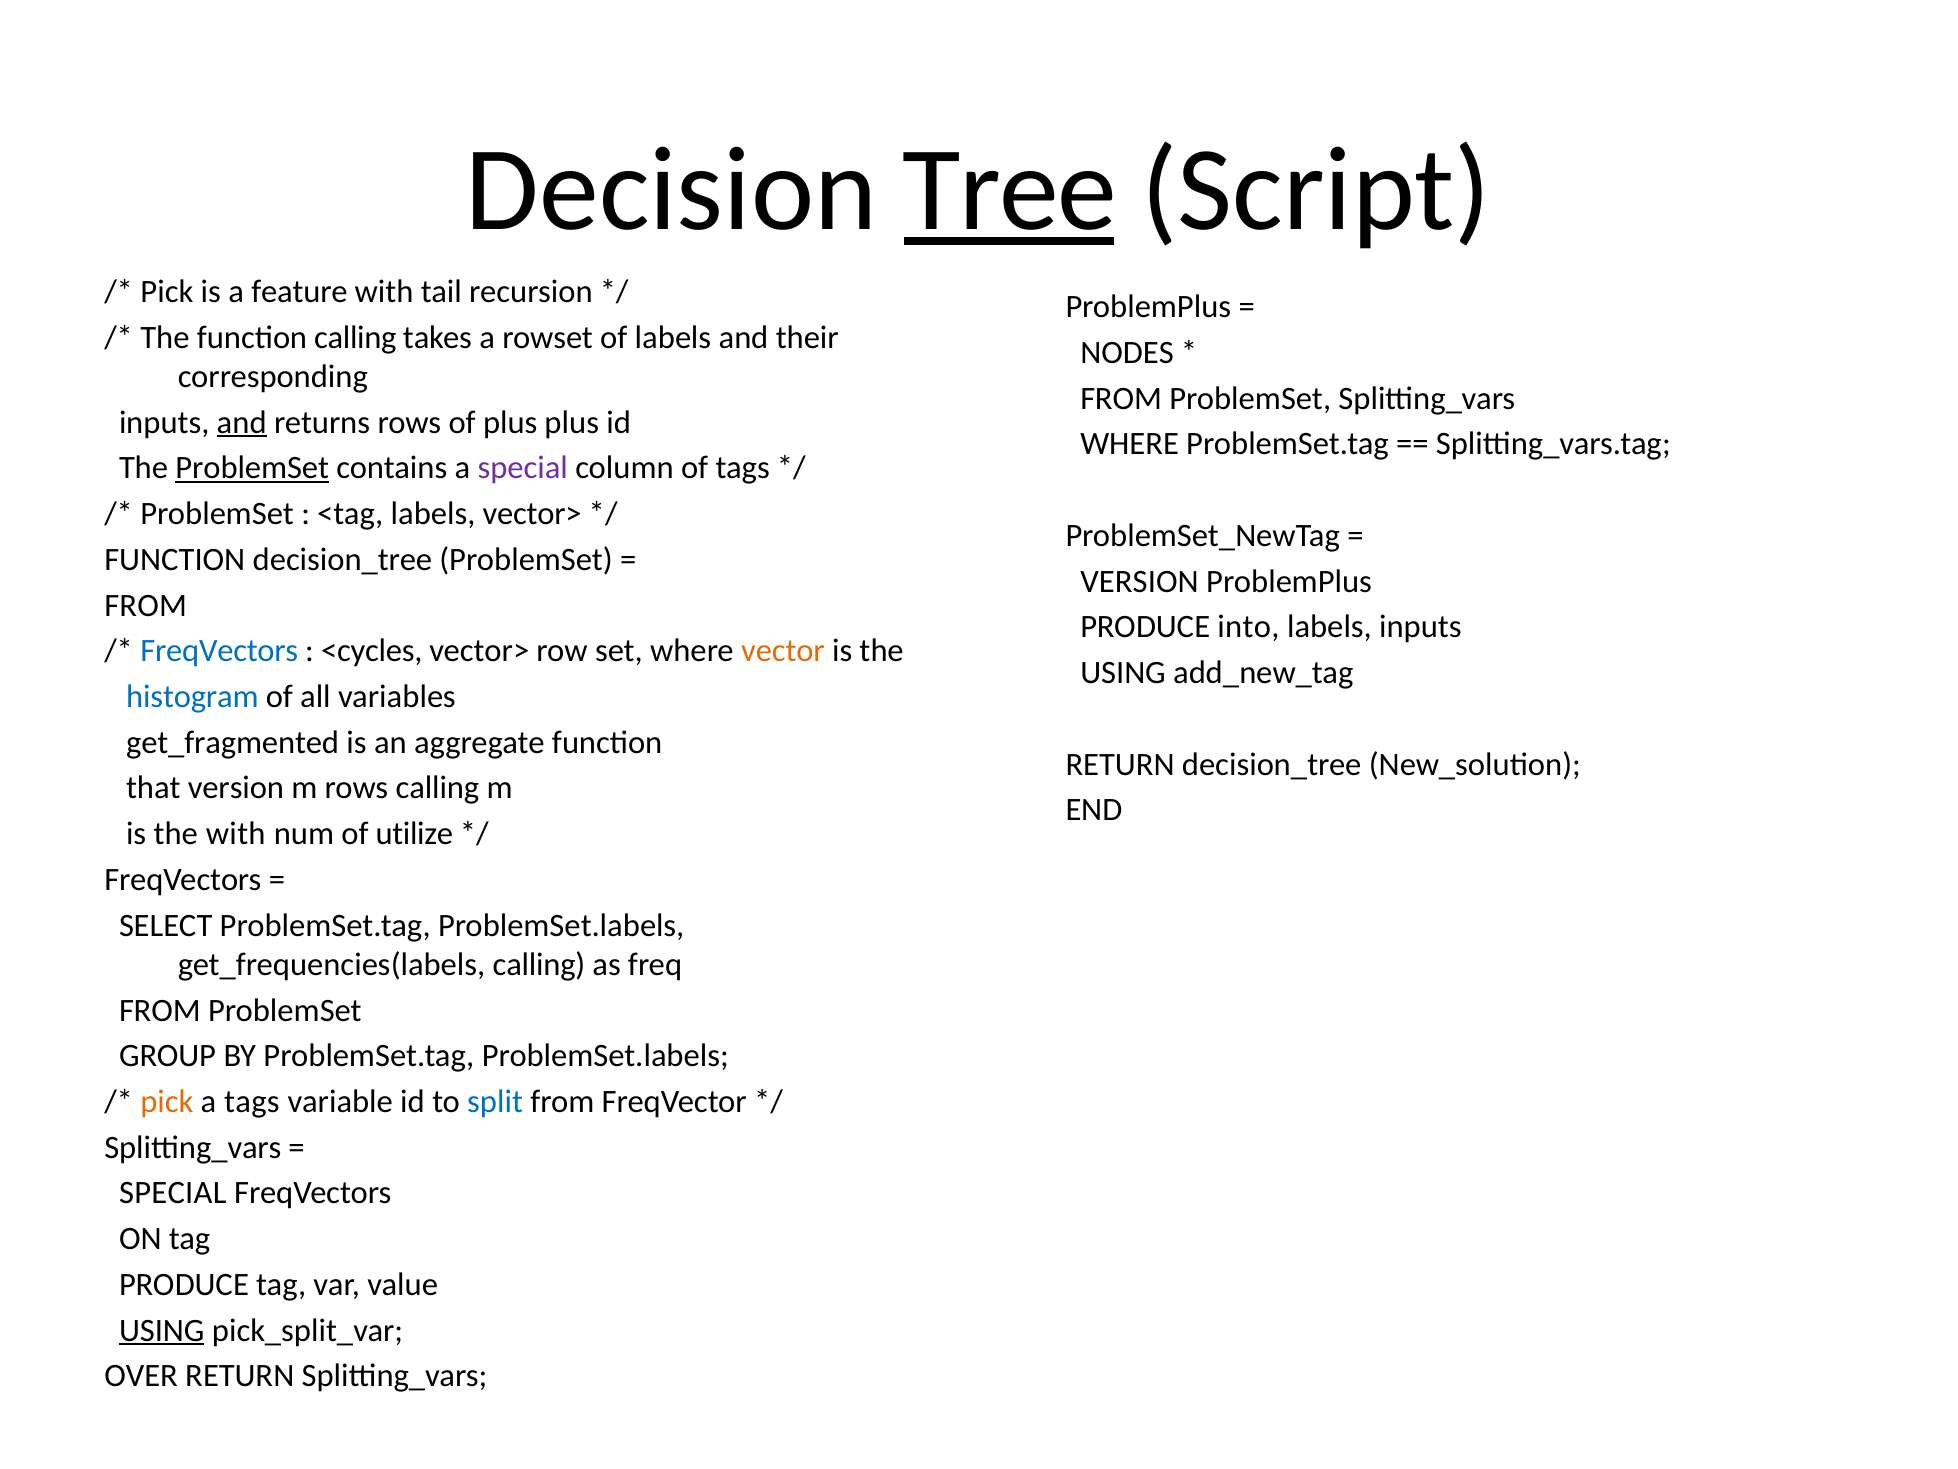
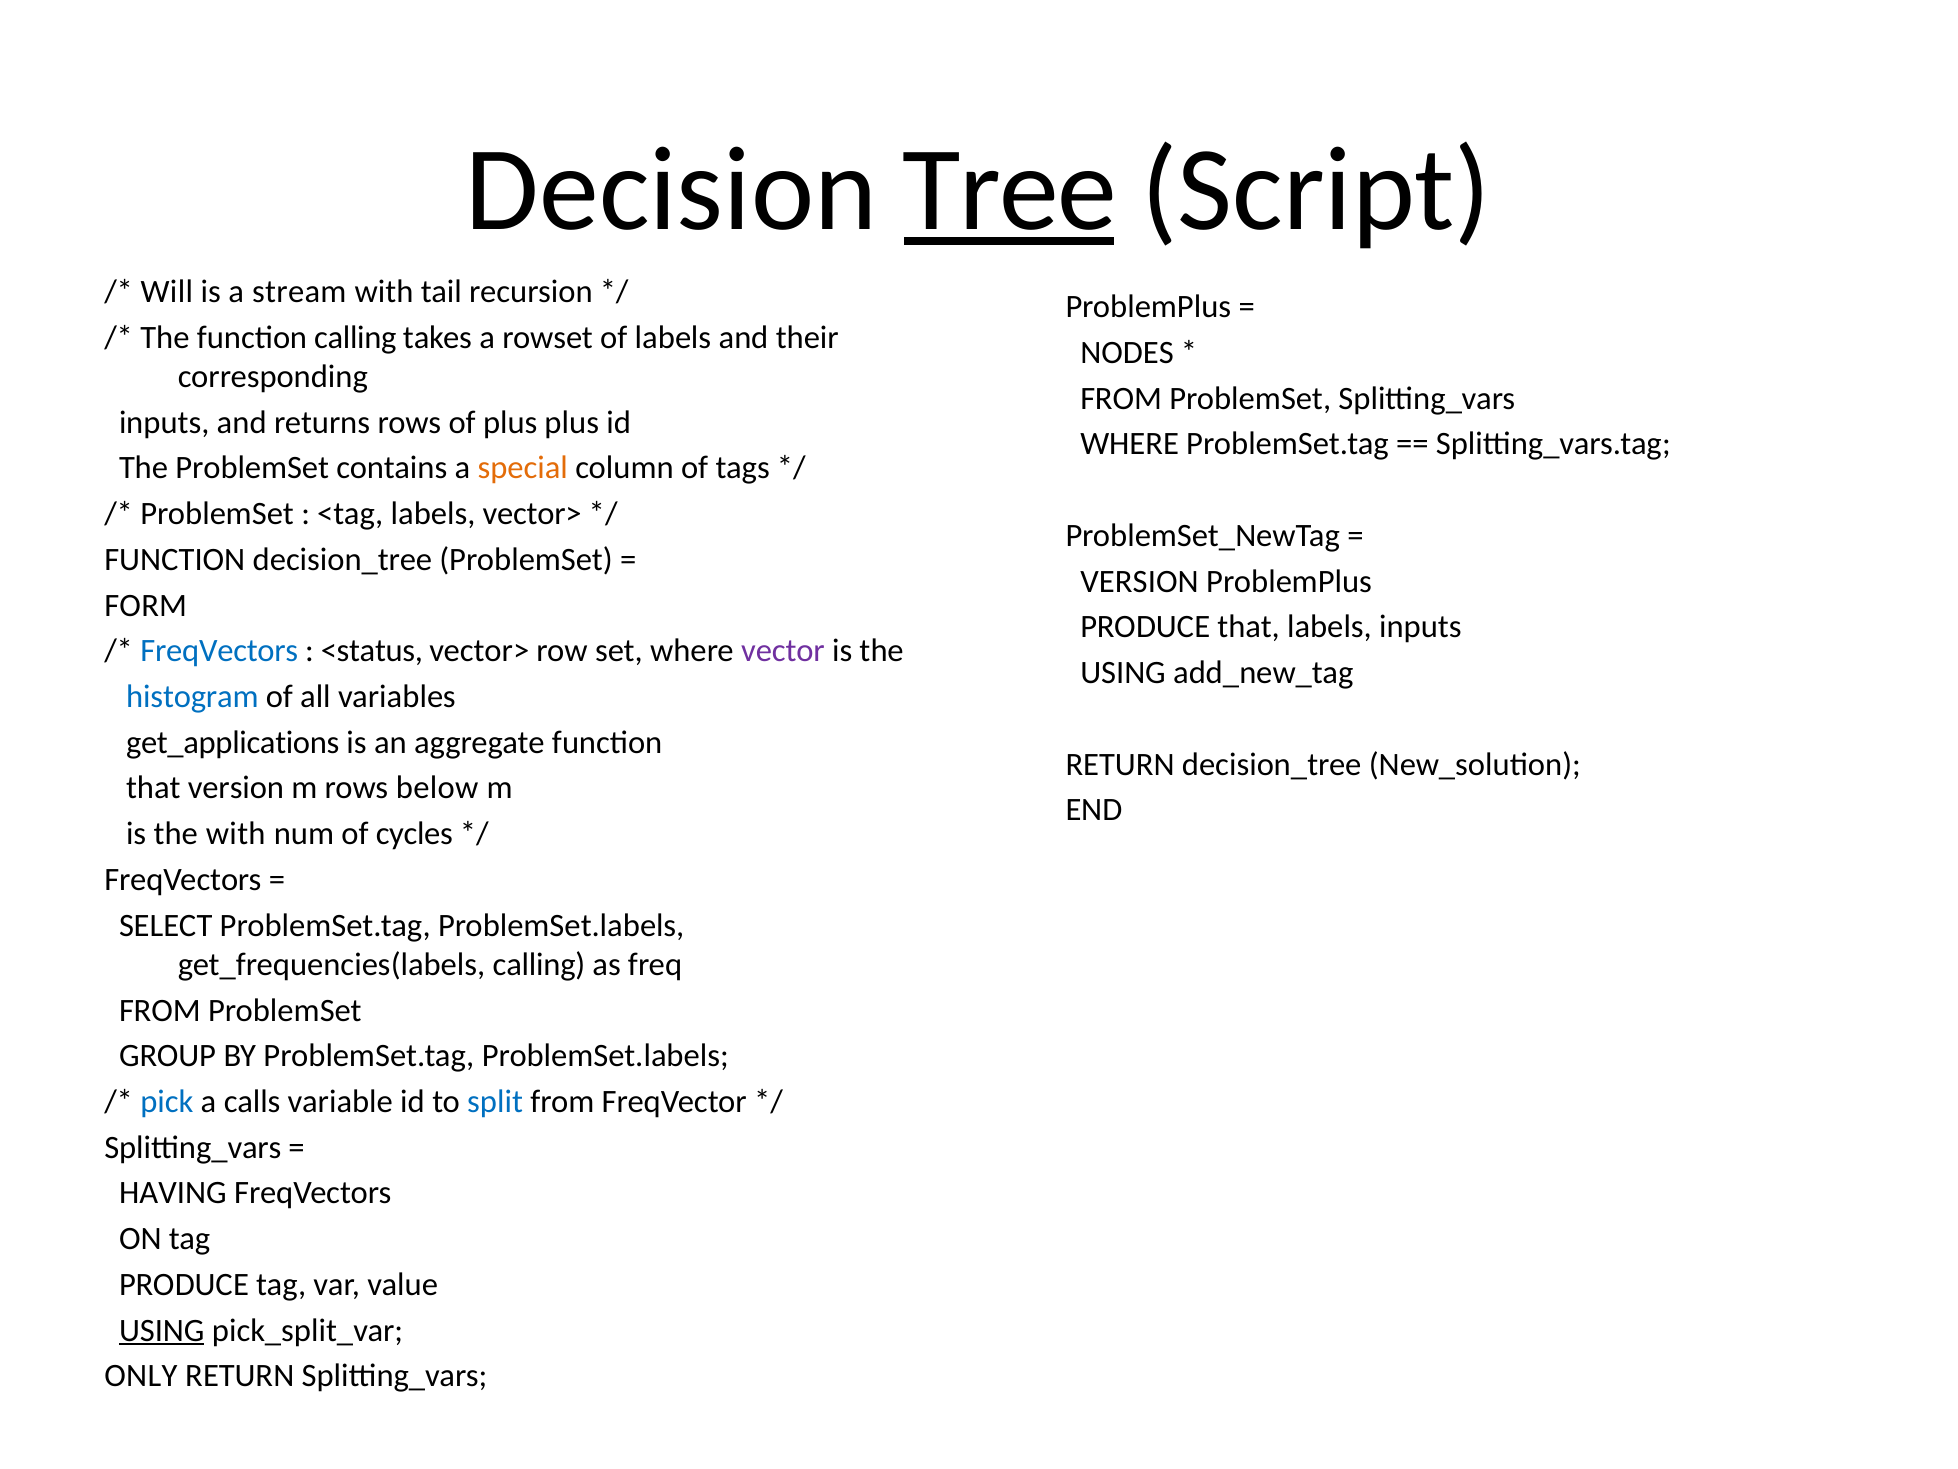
Pick at (167, 292): Pick -> Will
feature: feature -> stream
and at (242, 422) underline: present -> none
ProblemSet at (252, 468) underline: present -> none
special at (523, 468) colour: purple -> orange
FROM at (146, 605): FROM -> FORM
PRODUCE into: into -> that
<cycles: <cycles -> <status
vector colour: orange -> purple
get_fragmented: get_fragmented -> get_applications
rows calling: calling -> below
utilize: utilize -> cycles
pick at (167, 1101) colour: orange -> blue
a tags: tags -> calls
SPECIAL at (173, 1193): SPECIAL -> HAVING
OVER: OVER -> ONLY
